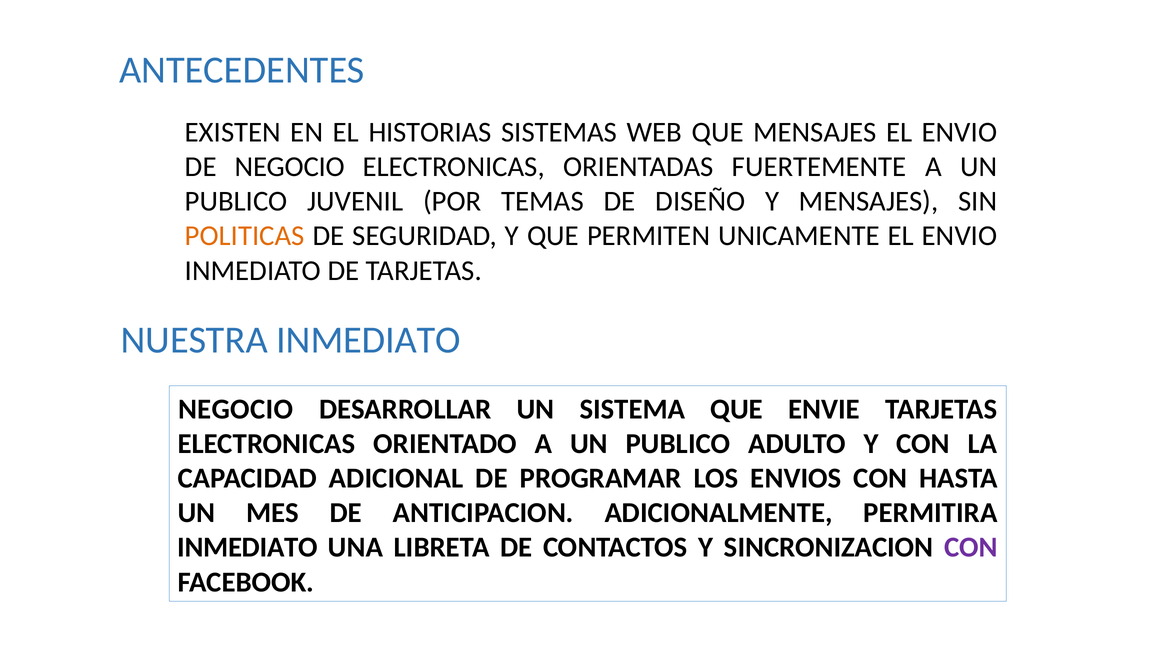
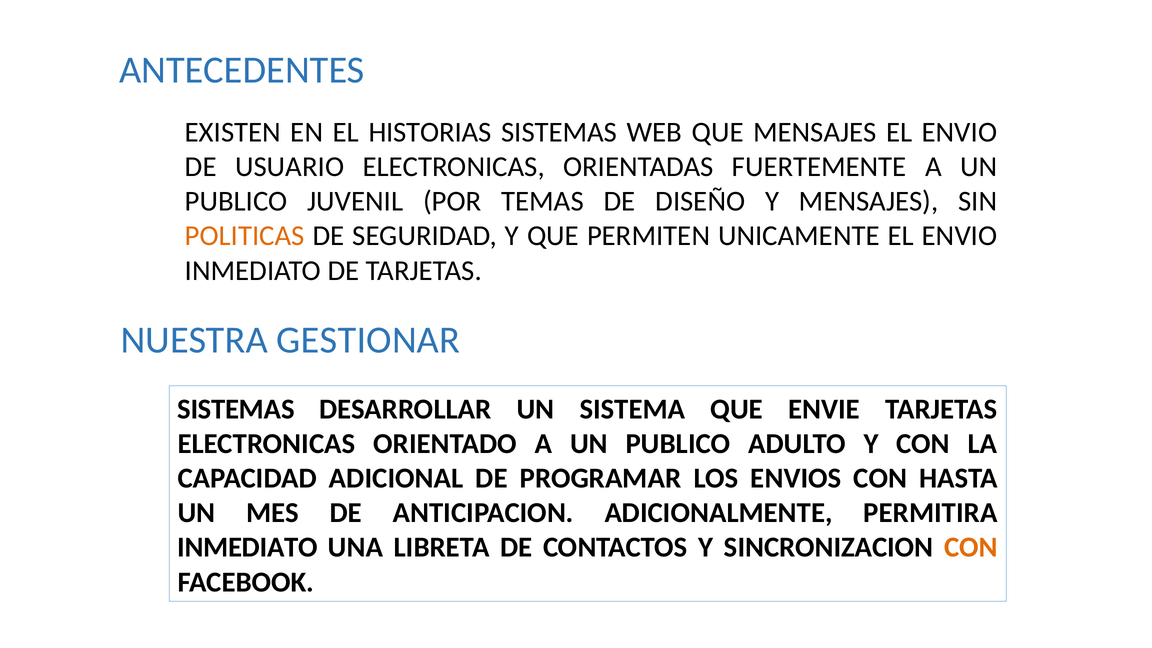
DE NEGOCIO: NEGOCIO -> USUARIO
NUESTRA INMEDIATO: INMEDIATO -> GESTIONAR
NEGOCIO at (236, 409): NEGOCIO -> SISTEMAS
CON at (971, 547) colour: purple -> orange
